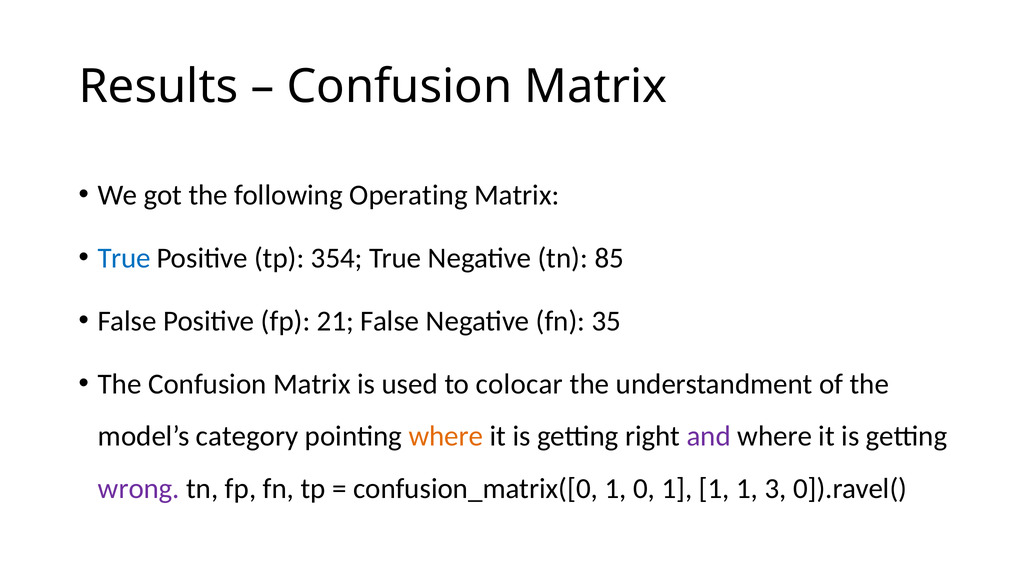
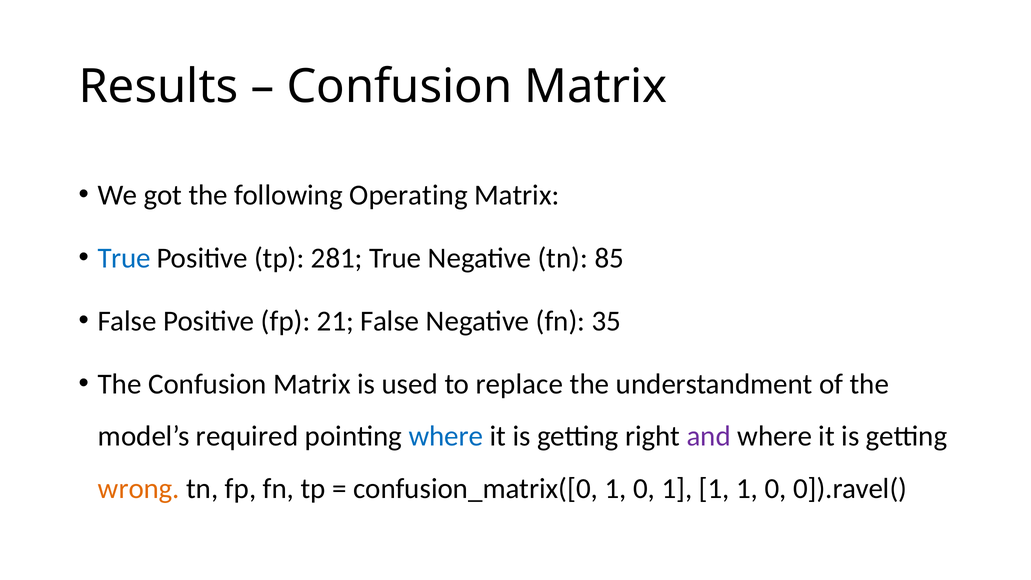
354: 354 -> 281
colocar: colocar -> replace
category: category -> required
where at (446, 436) colour: orange -> blue
wrong colour: purple -> orange
1 1 3: 3 -> 0
